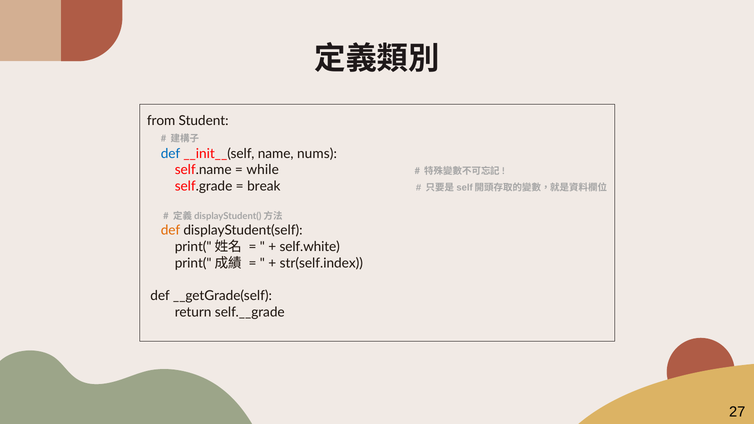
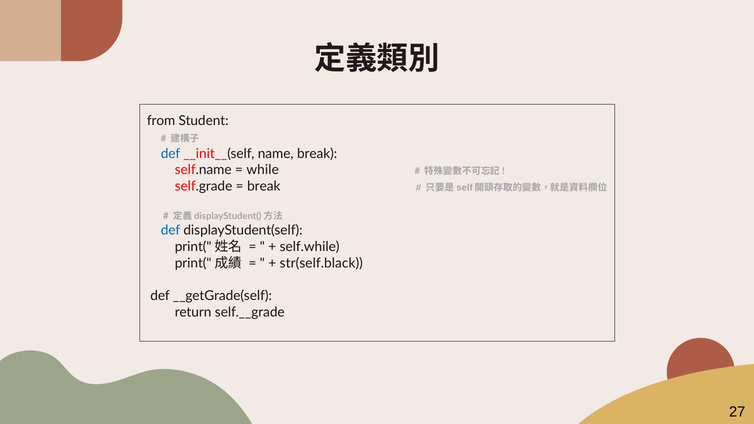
name nums: nums -> break
def at (171, 230) colour: orange -> blue
self.white: self.white -> self.while
str(self.index: str(self.index -> str(self.black
